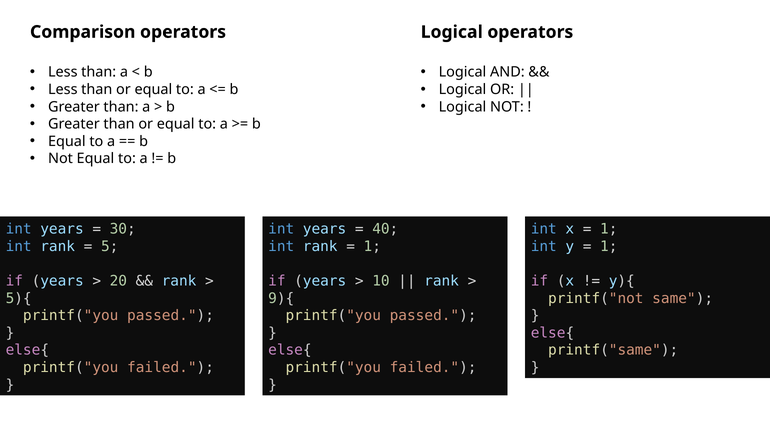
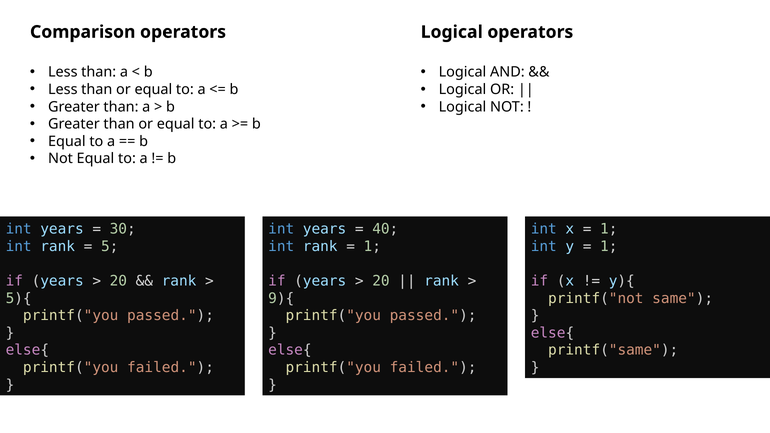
10 at (381, 281): 10 -> 20
